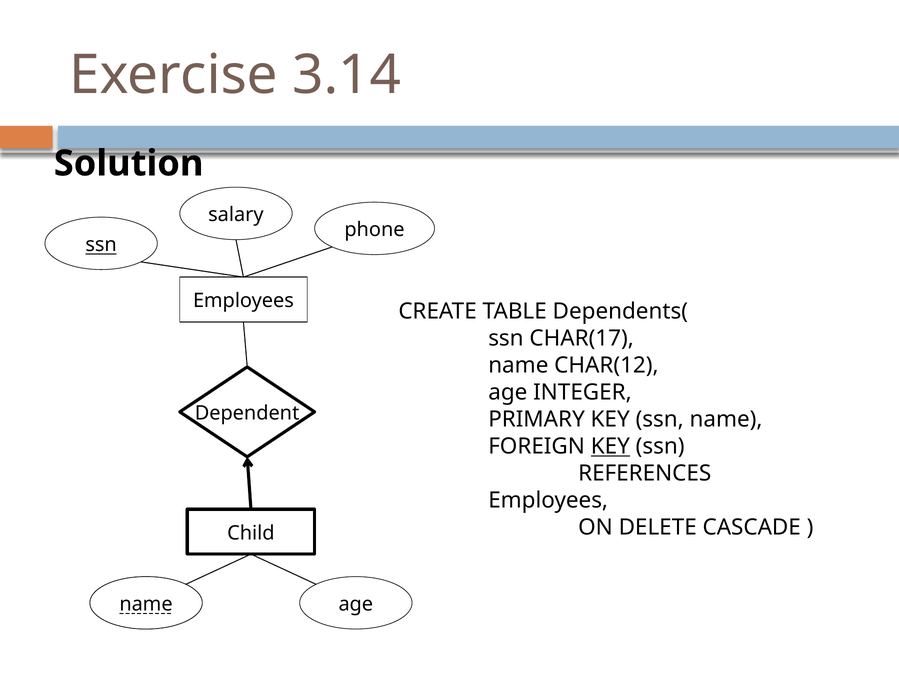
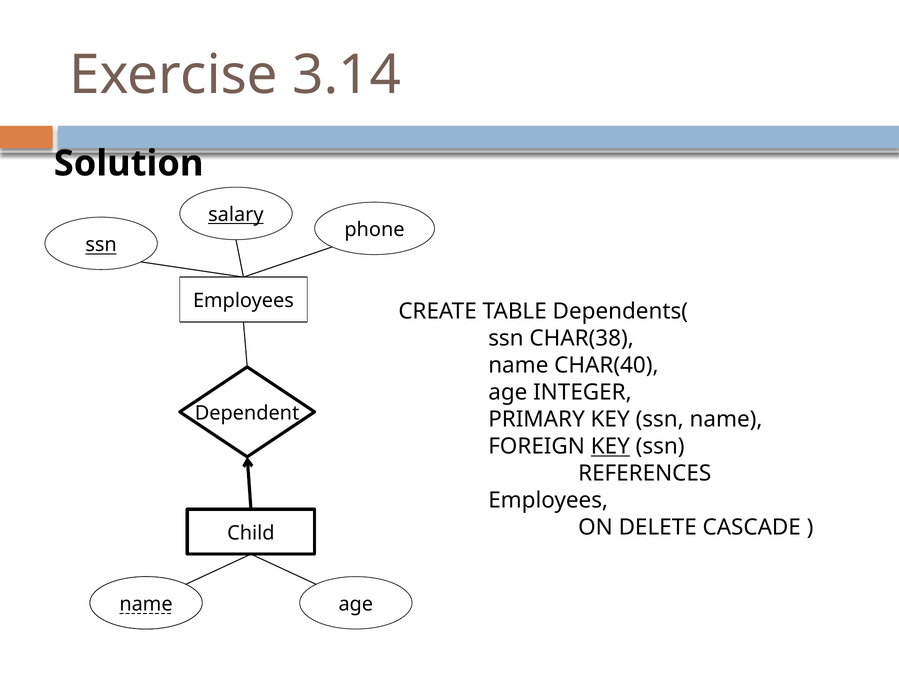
salary underline: none -> present
CHAR(17: CHAR(17 -> CHAR(38
CHAR(12: CHAR(12 -> CHAR(40
